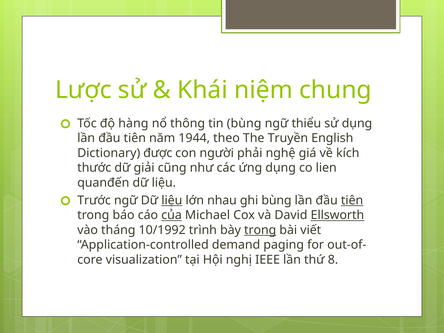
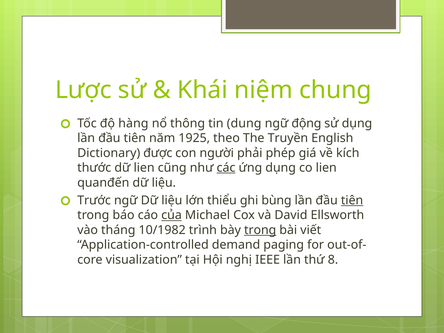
tin bùng: bùng -> dung
thiểu: thiểu -> động
1944: 1944 -> 1925
nghệ: nghệ -> phép
dữ giải: giải -> lien
các underline: none -> present
liệu at (172, 200) underline: present -> none
nhau: nhau -> thiểu
Ellsworth underline: present -> none
10/1992: 10/1992 -> 10/1982
